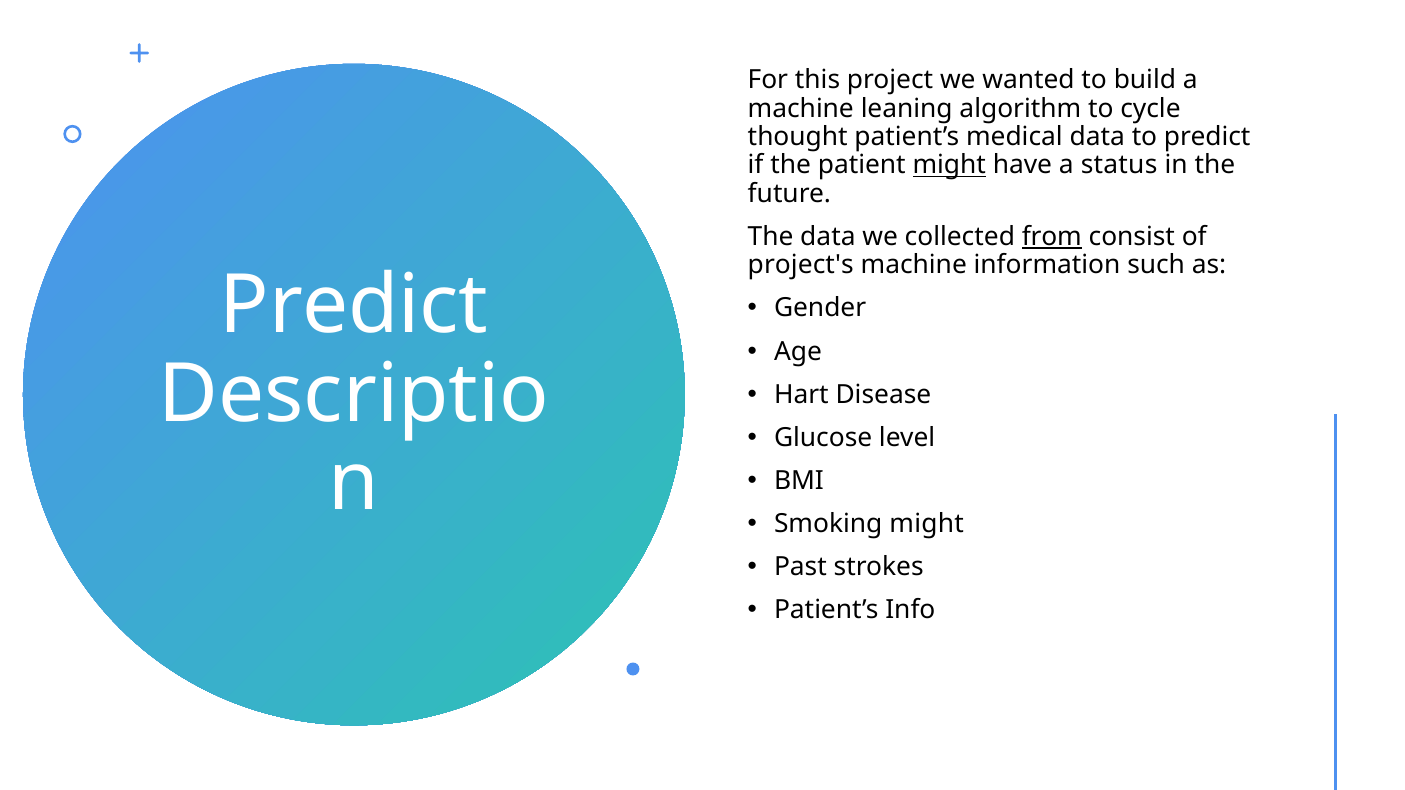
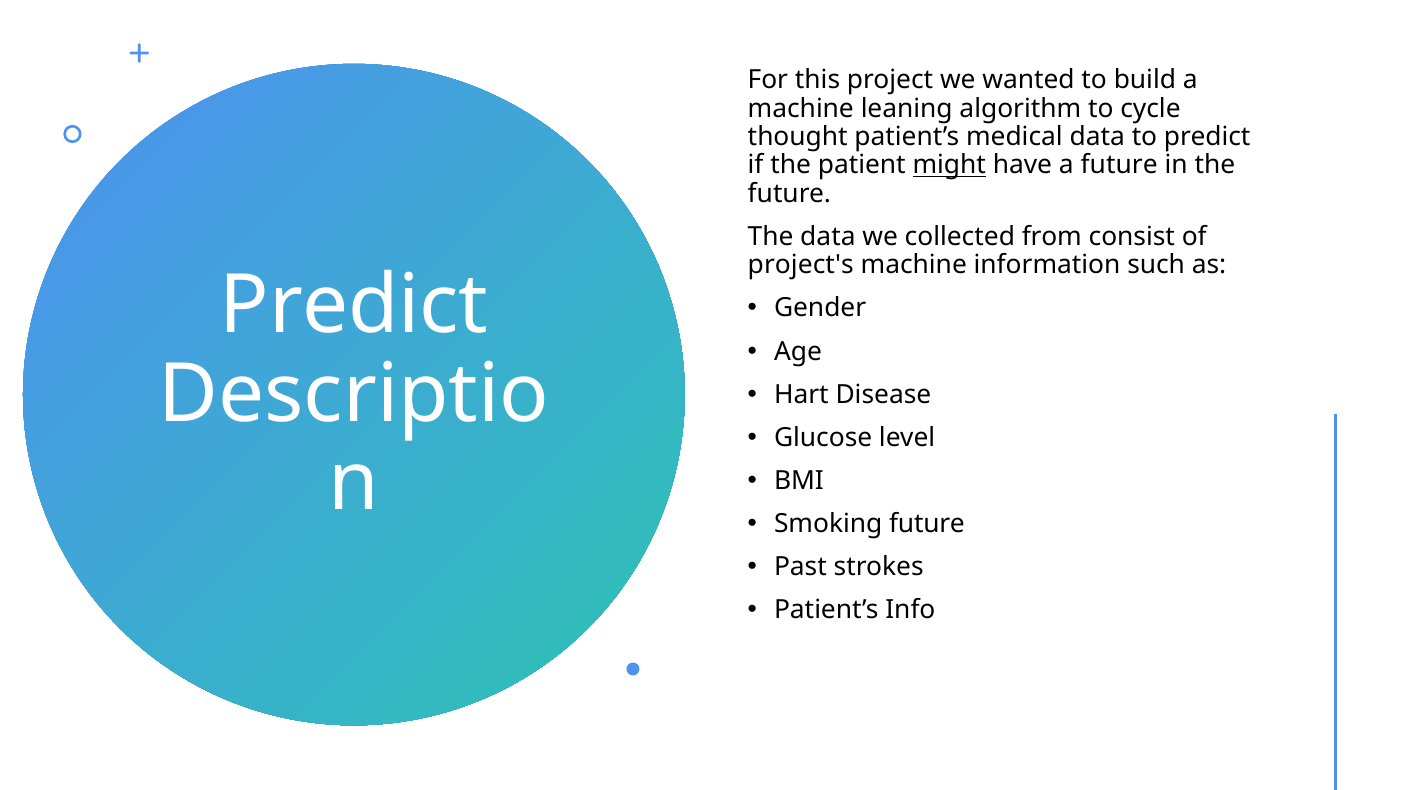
a status: status -> future
from underline: present -> none
Smoking might: might -> future
